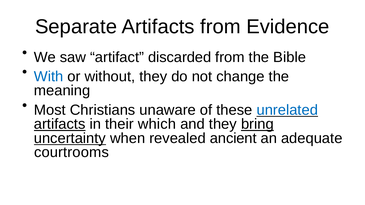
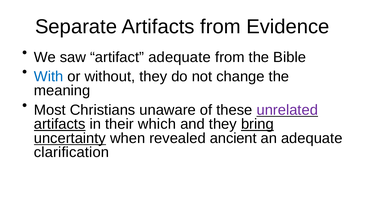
artifact discarded: discarded -> adequate
unrelated colour: blue -> purple
courtrooms: courtrooms -> clarification
